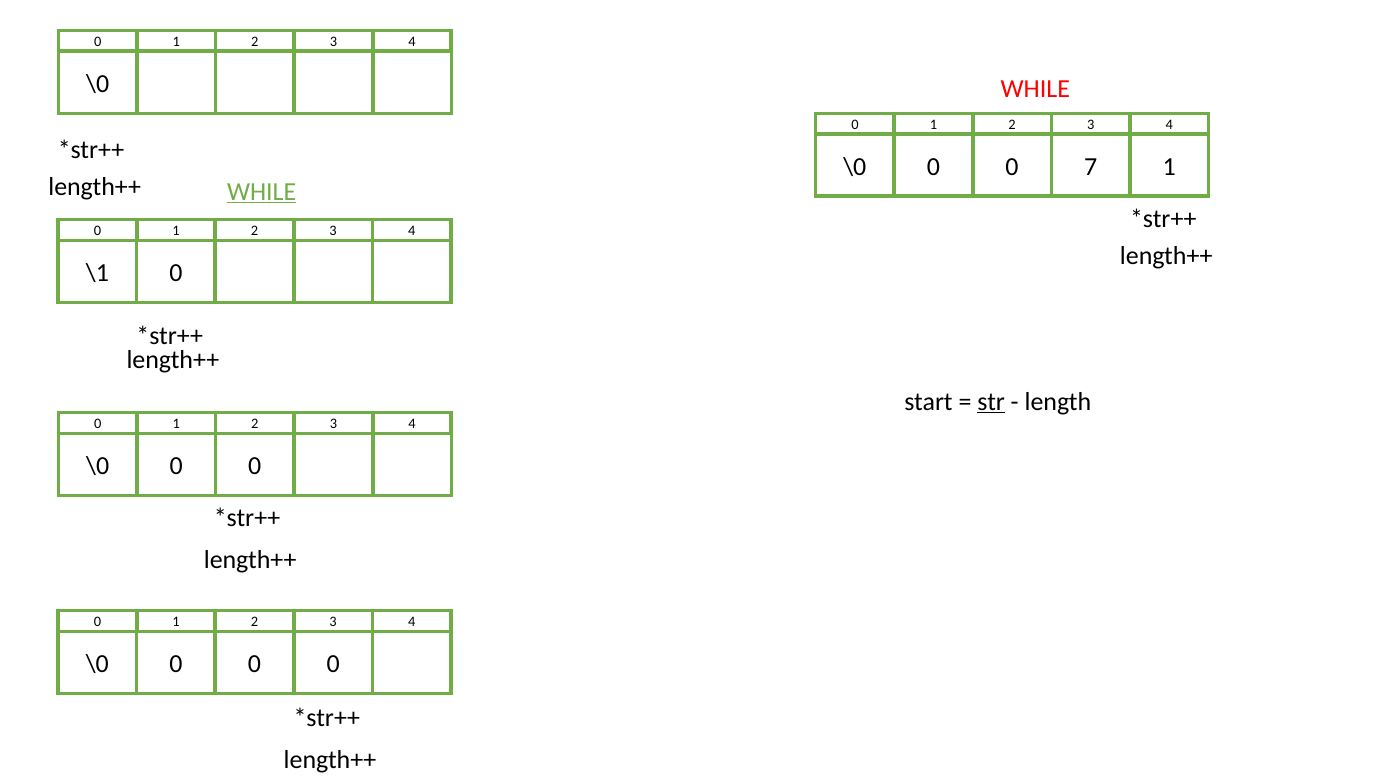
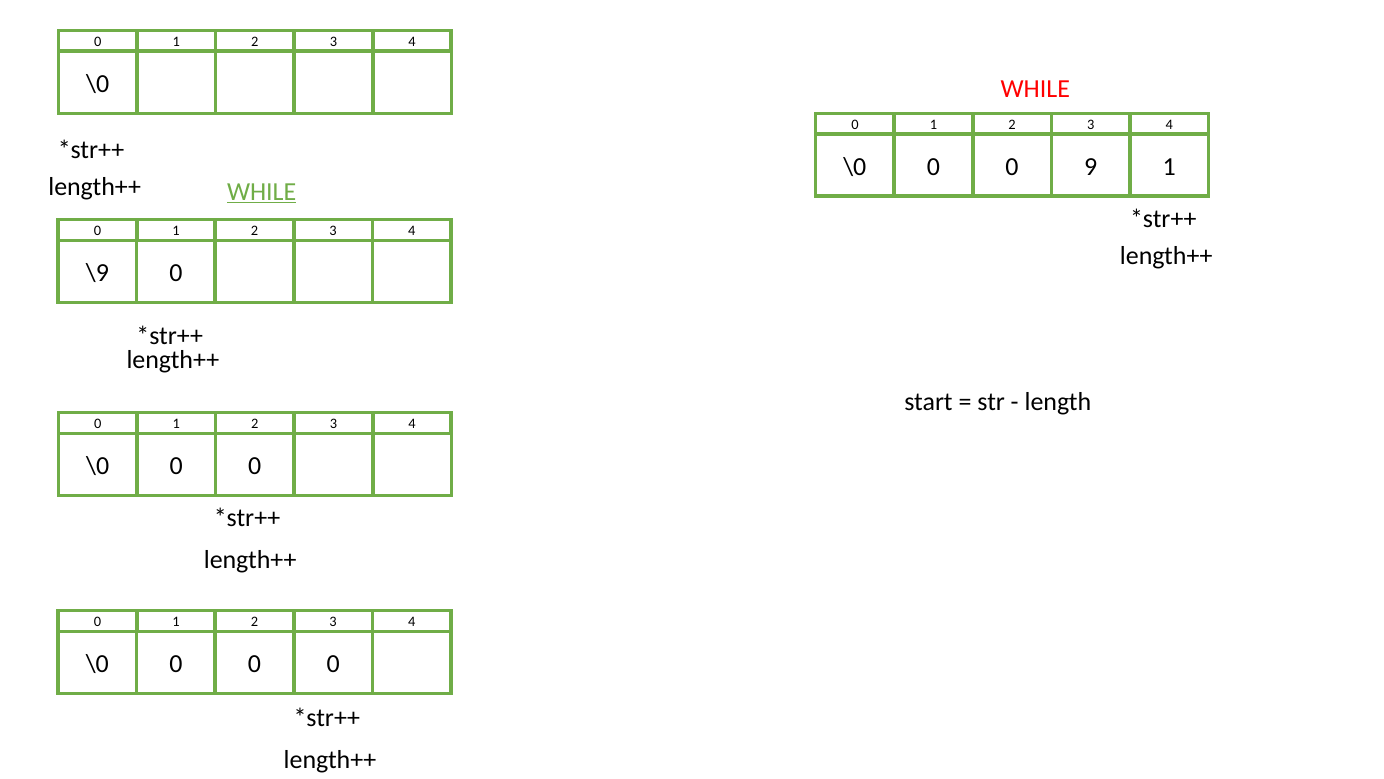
7: 7 -> 9
\1: \1 -> \9
str underline: present -> none
